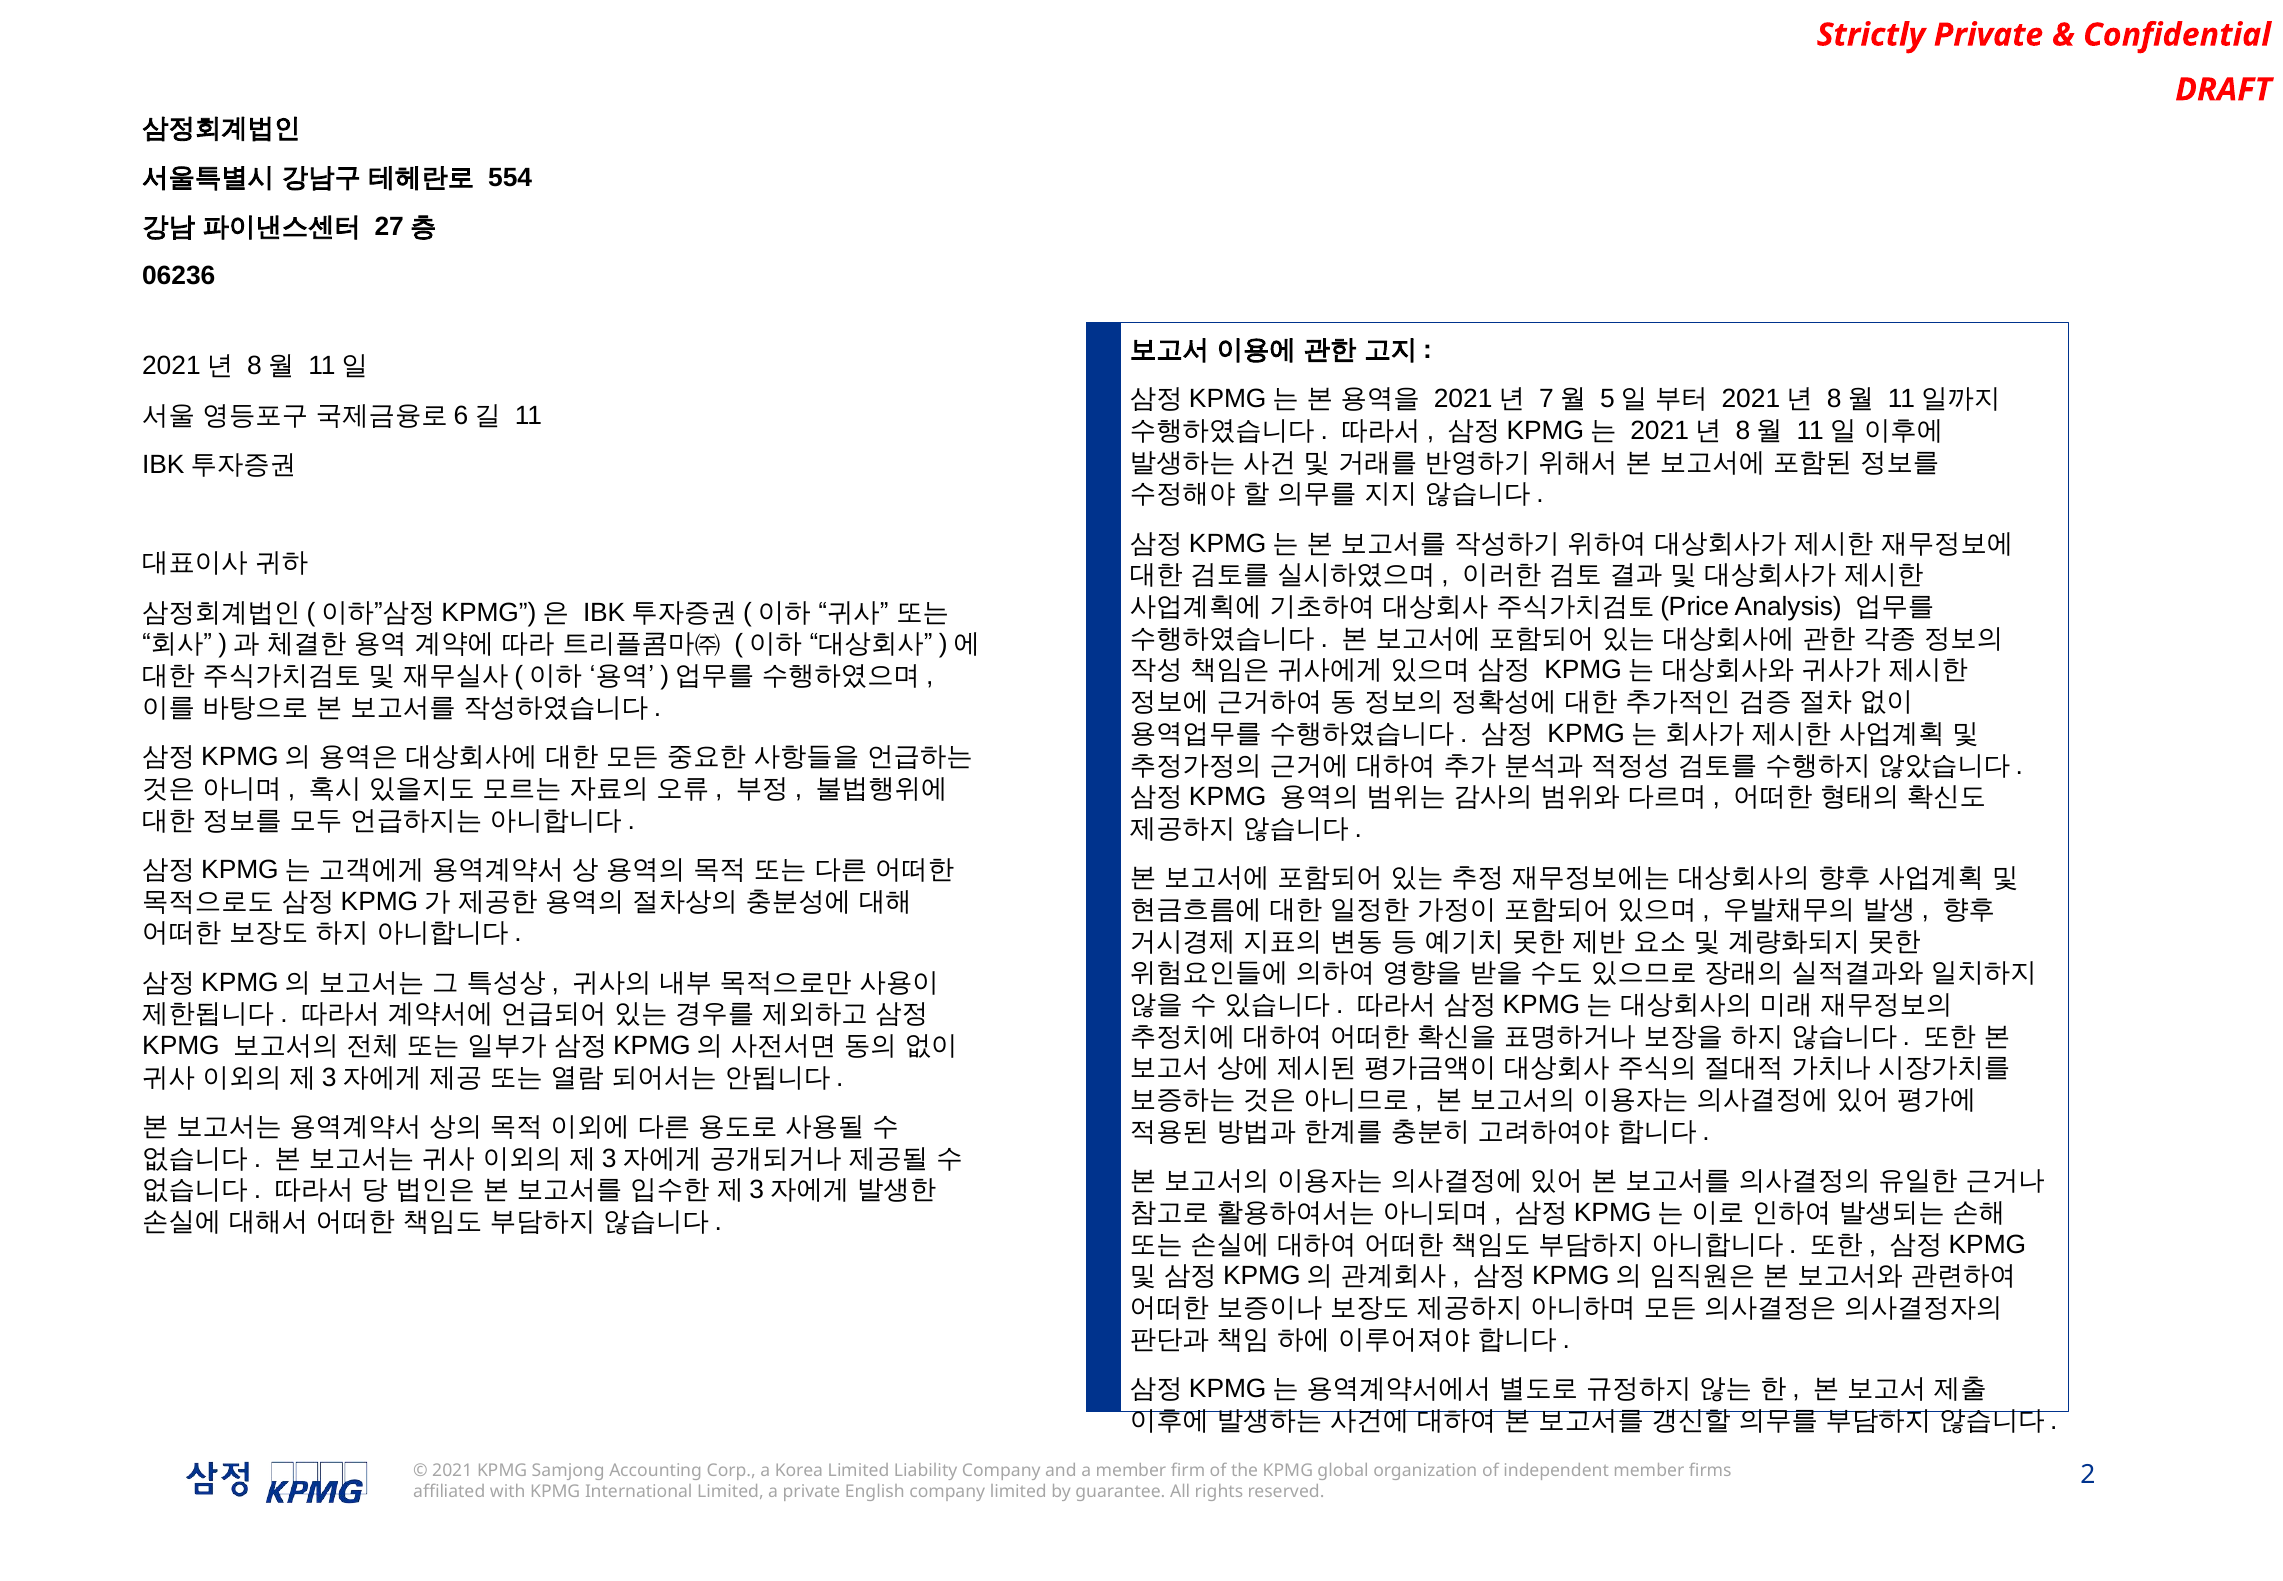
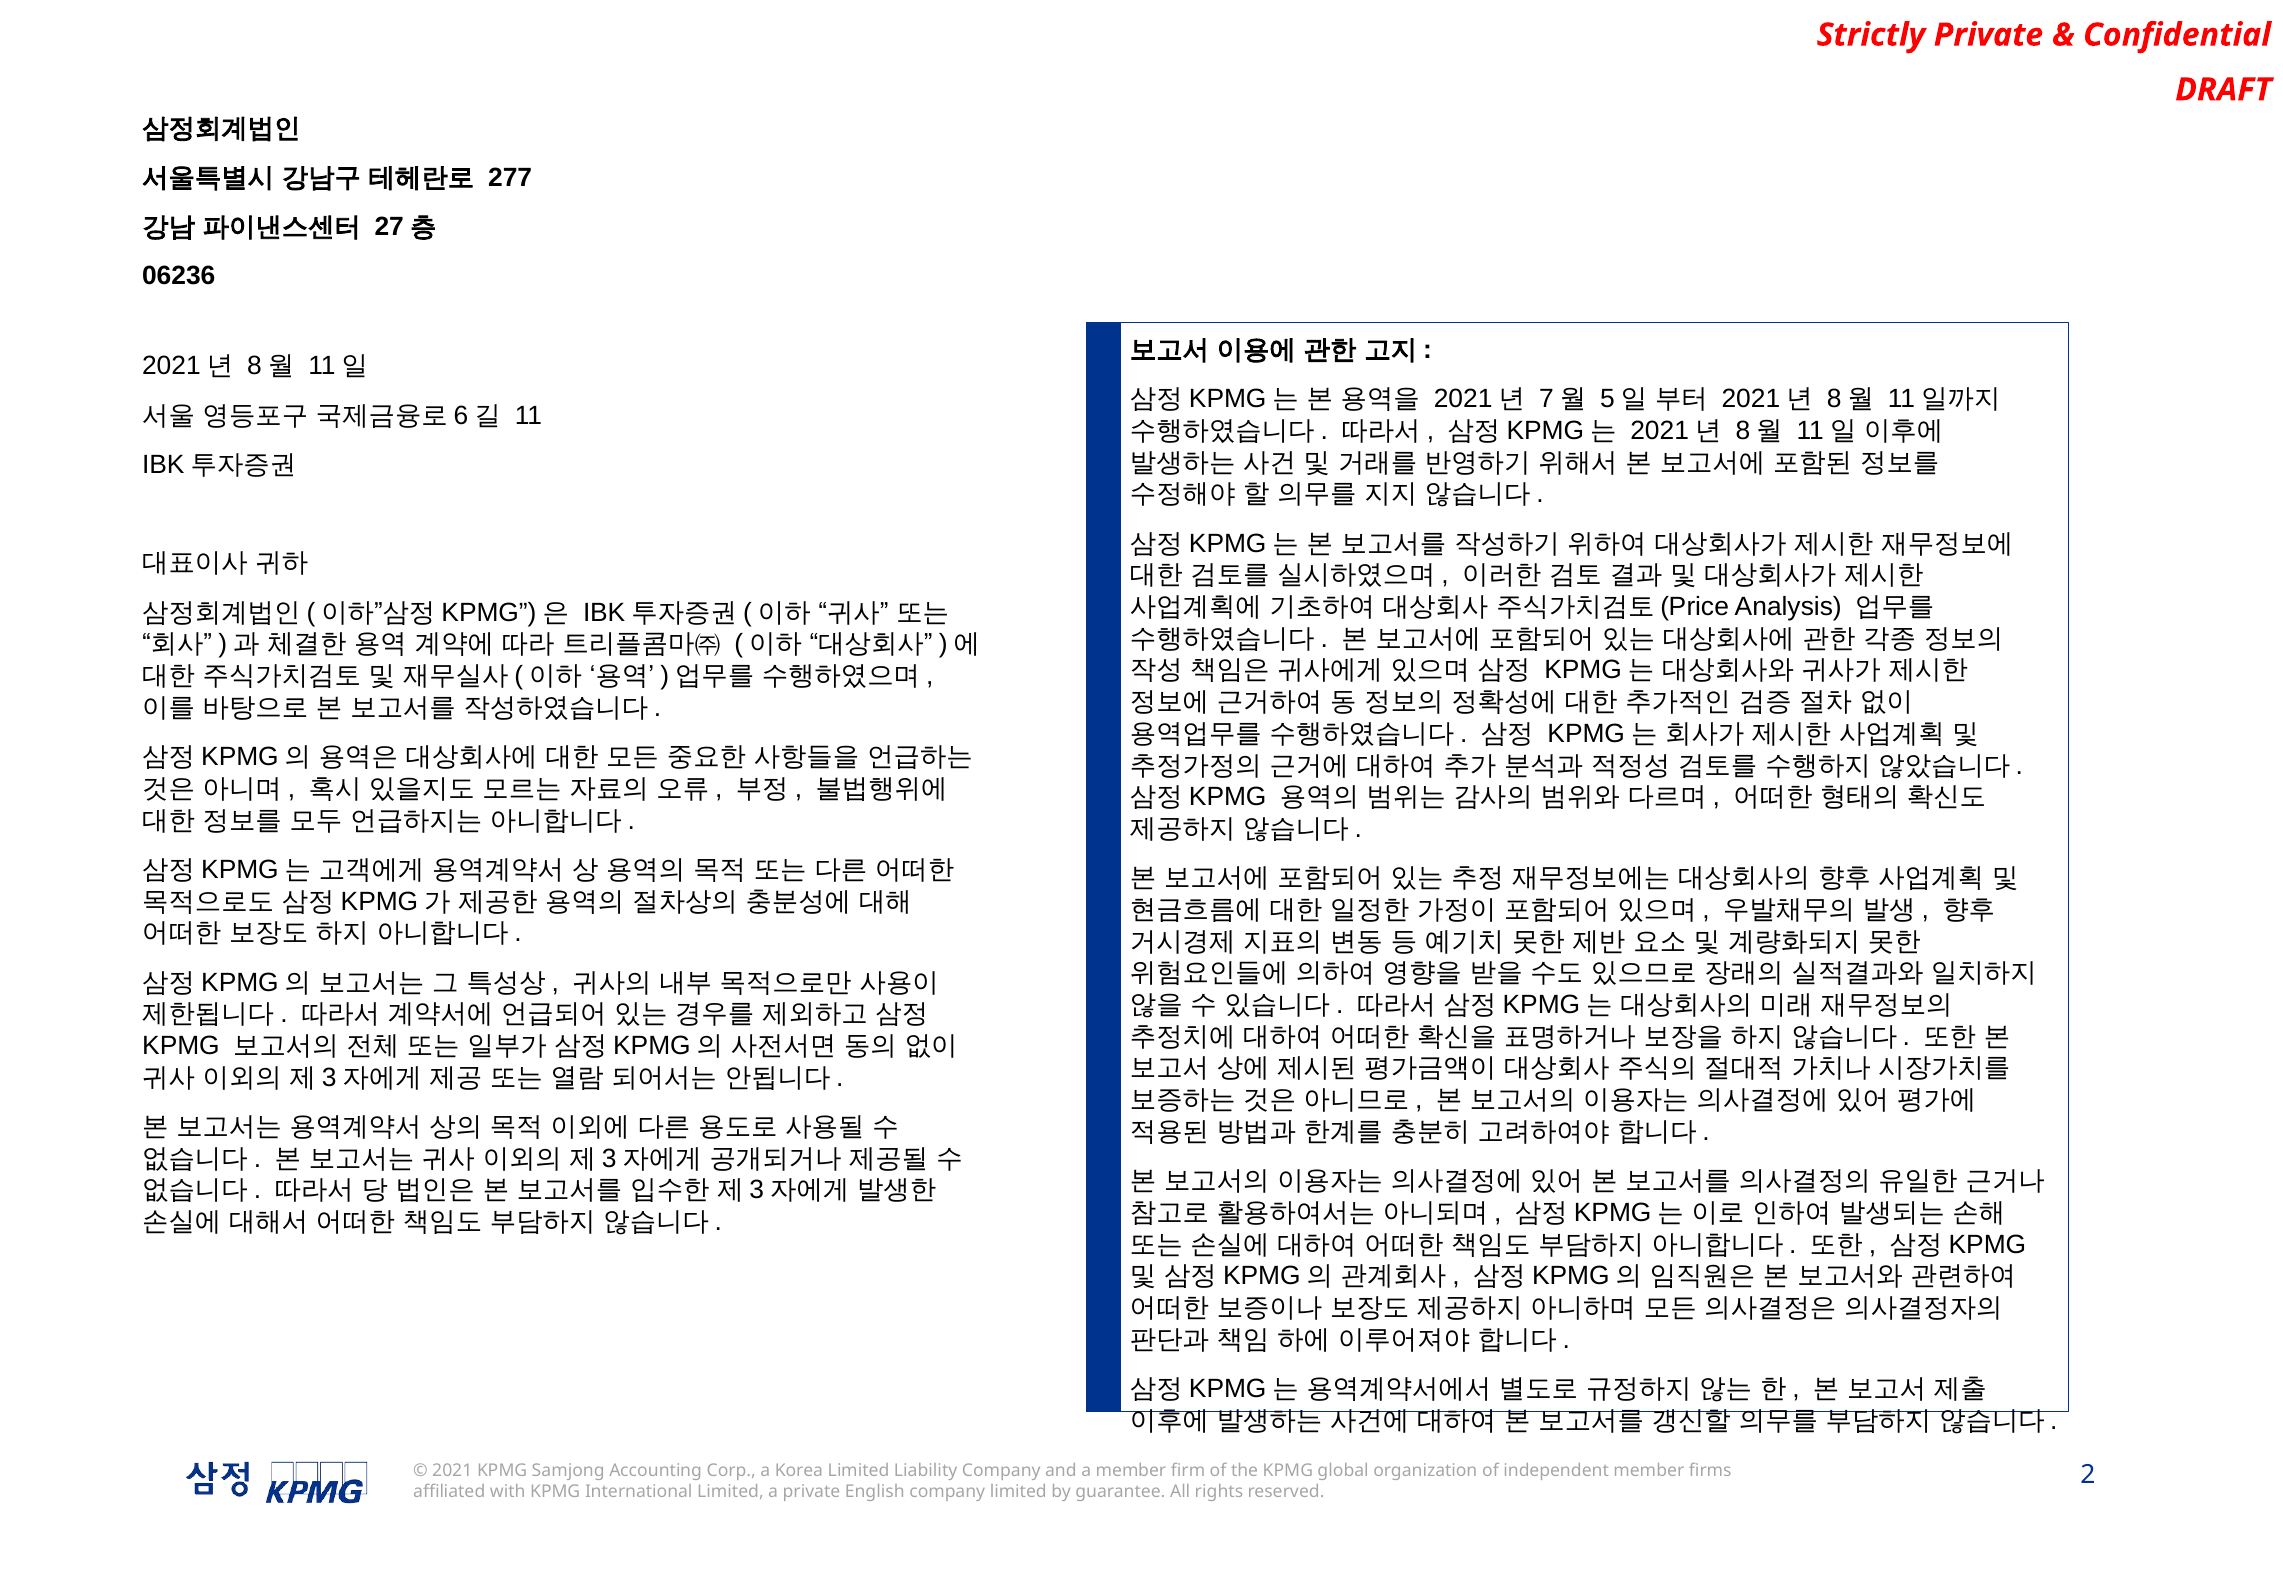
554: 554 -> 277
